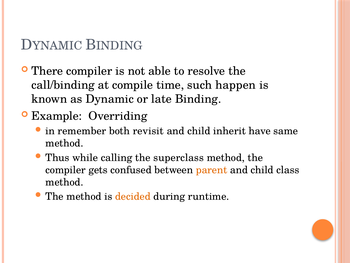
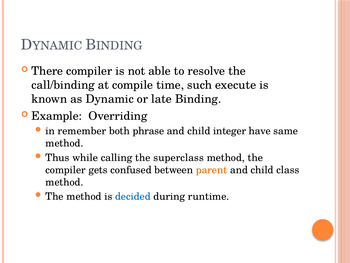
happen: happen -> execute
revisit: revisit -> phrase
inherit: inherit -> integer
decided colour: orange -> blue
